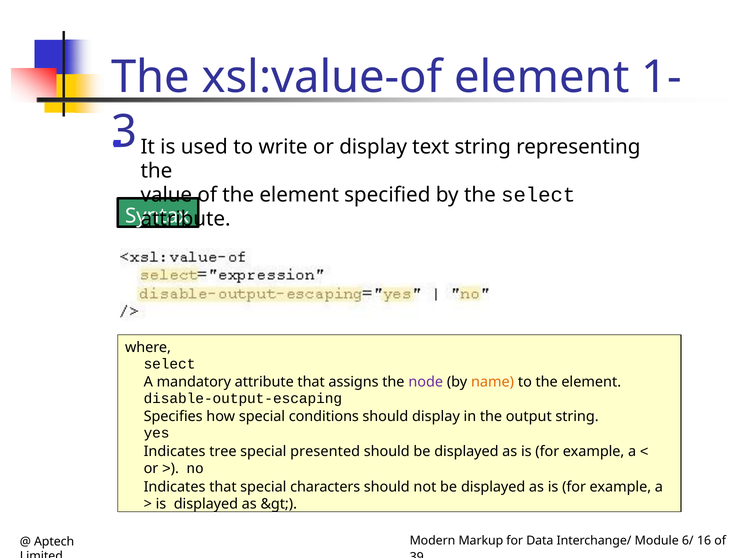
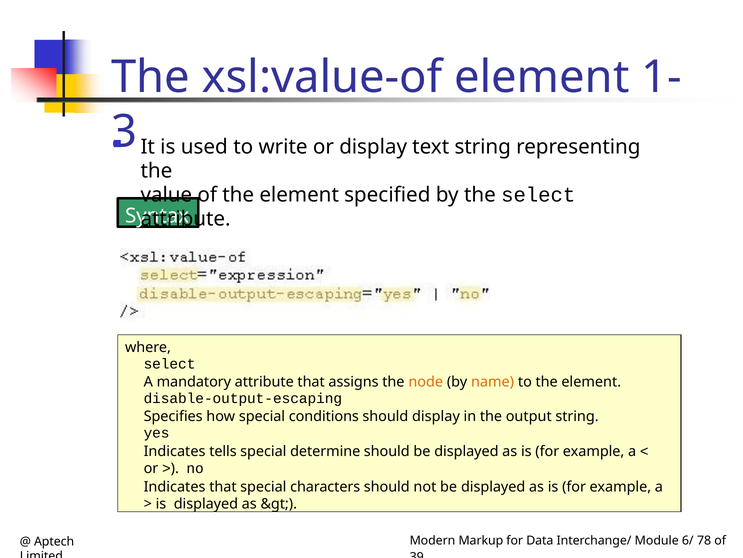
node colour: purple -> orange
tree: tree -> tells
presented: presented -> determine
16: 16 -> 78
